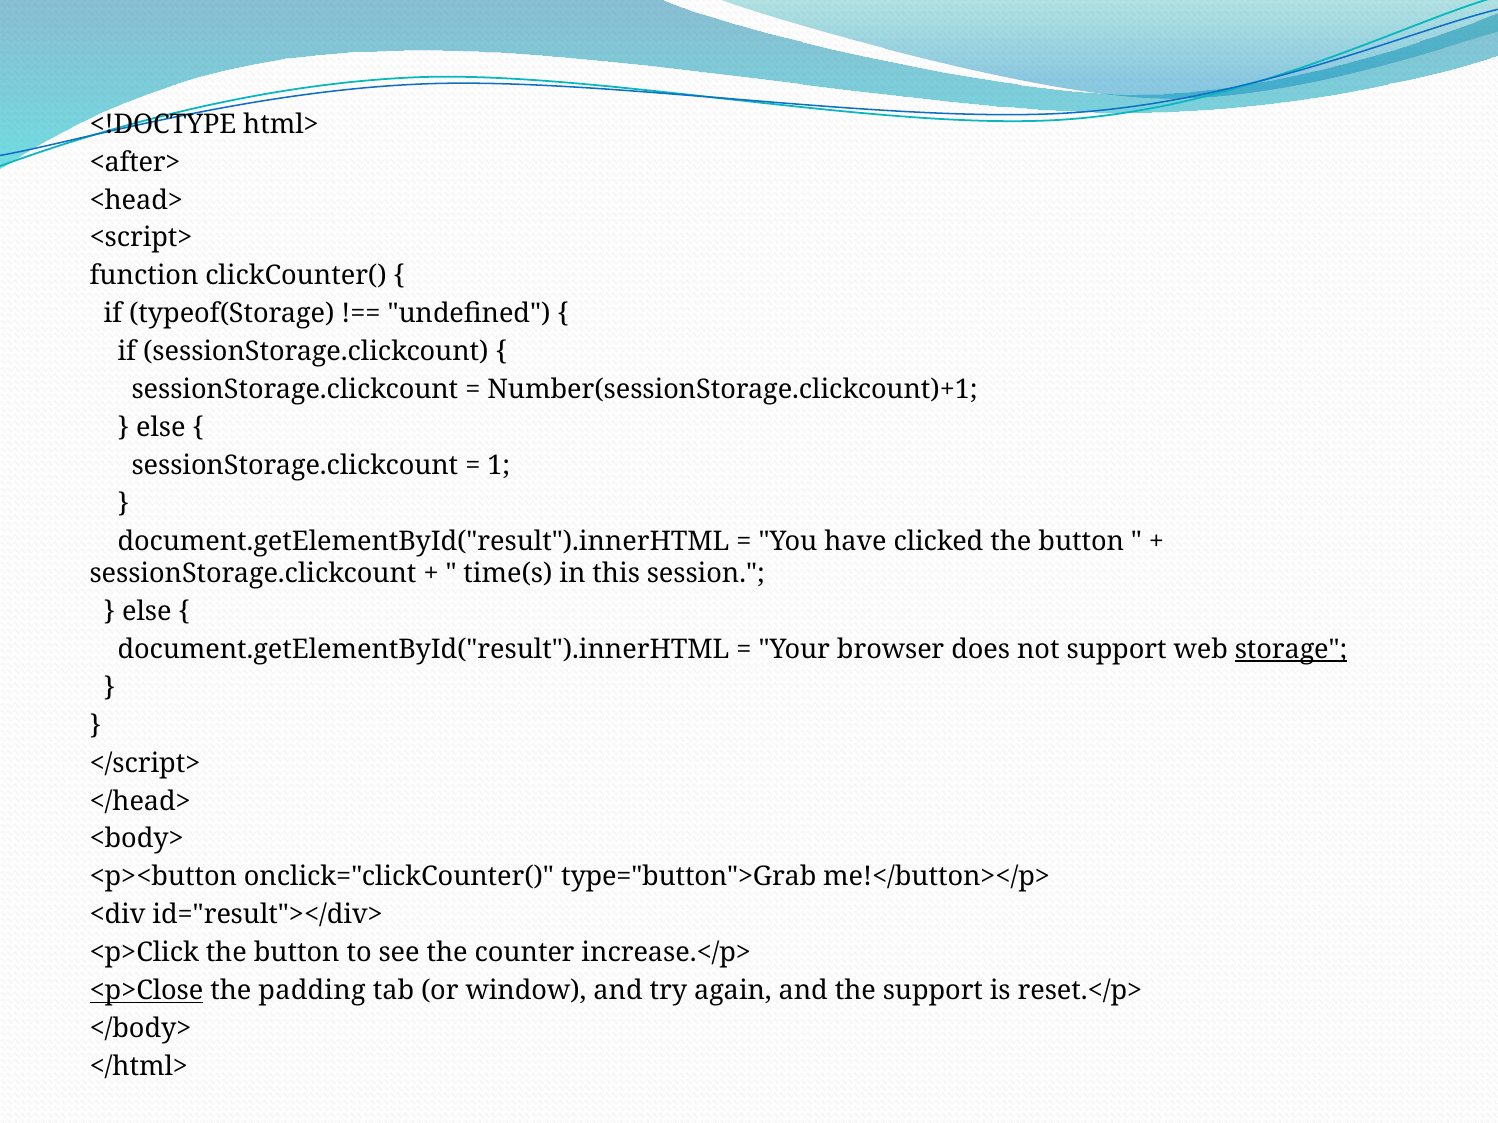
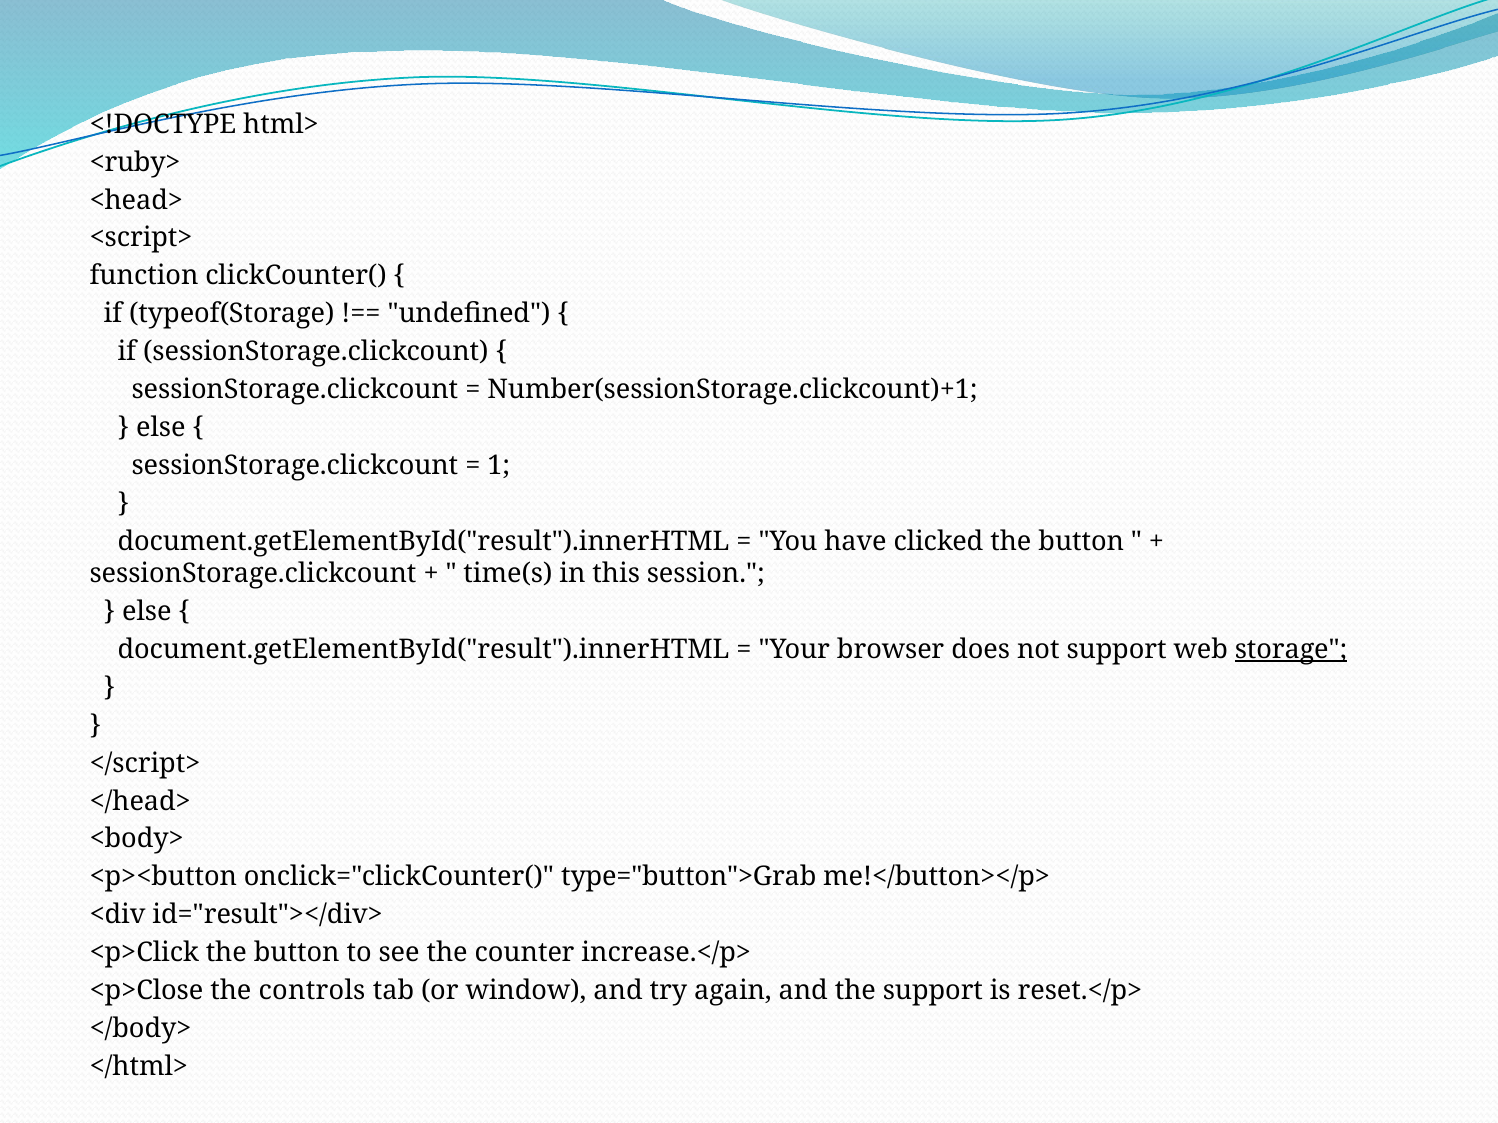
<after>: <after> -> <ruby>
<p>Close underline: present -> none
padding: padding -> controls
